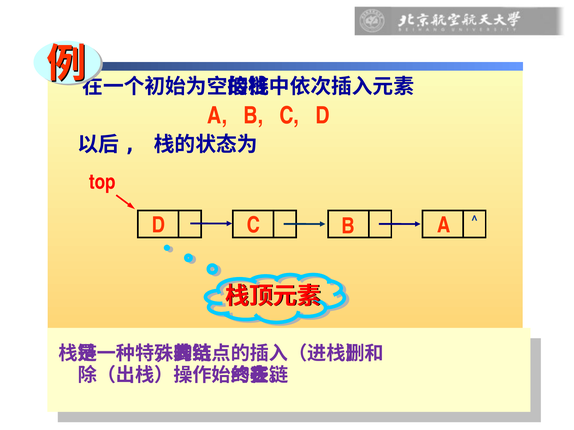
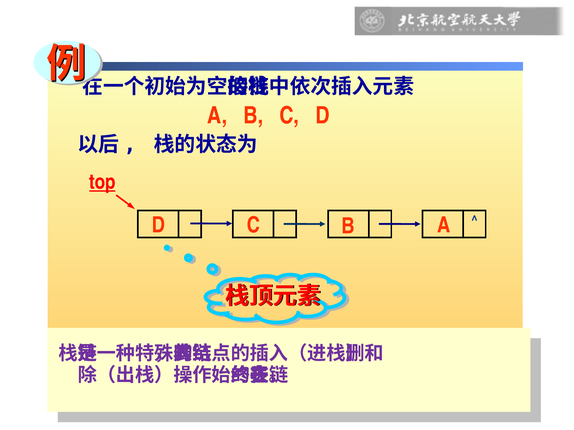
top underline: none -> present
